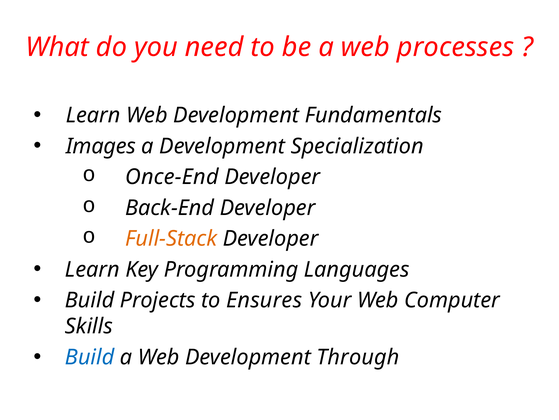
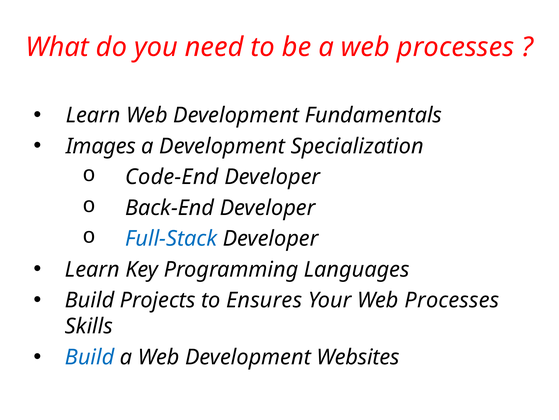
Once-End: Once-End -> Code-End
Full-Stack colour: orange -> blue
Your Web Computer: Computer -> Processes
Through: Through -> Websites
